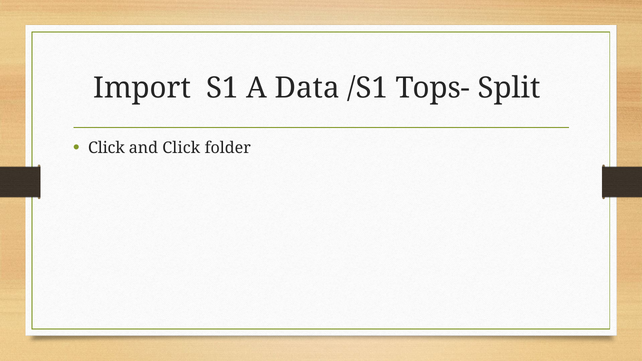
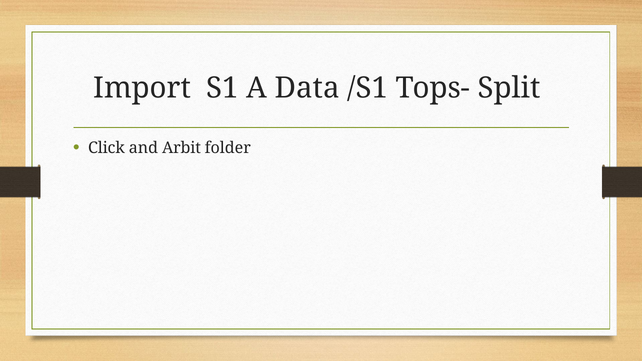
and Click: Click -> Arbit
